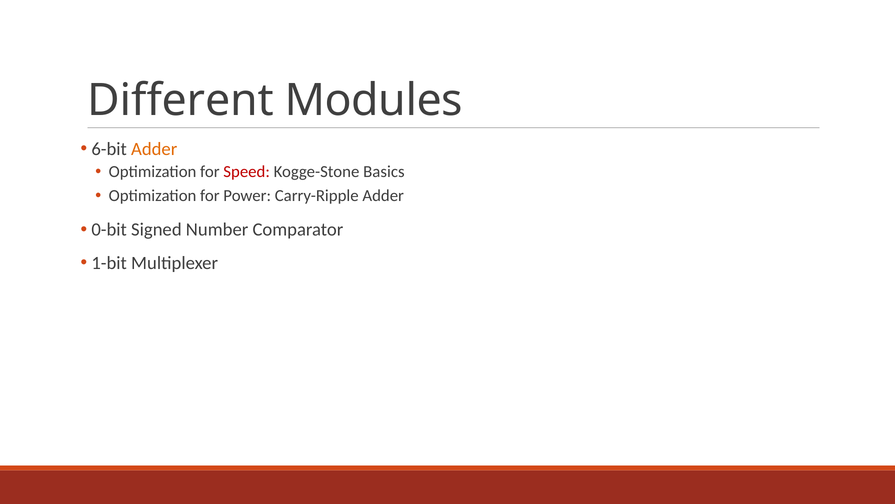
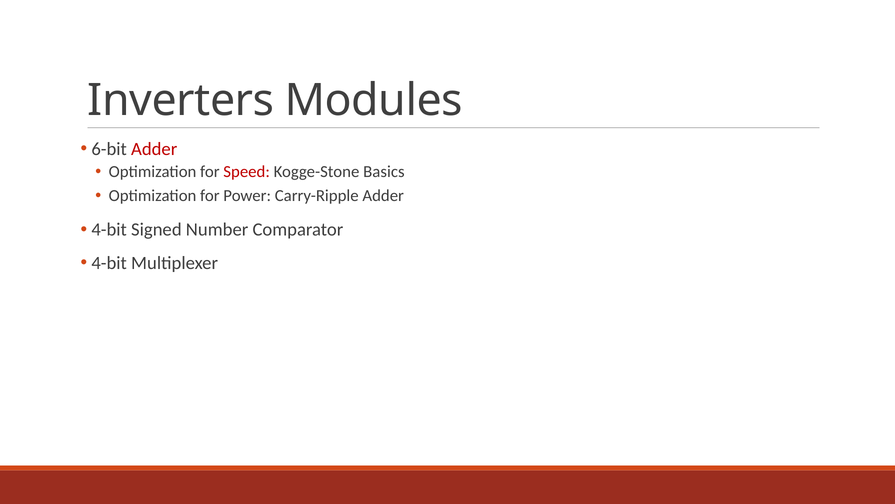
Different: Different -> Inverters
Adder at (154, 149) colour: orange -> red
0-bit at (109, 229): 0-bit -> 4-bit
1-bit at (109, 263): 1-bit -> 4-bit
